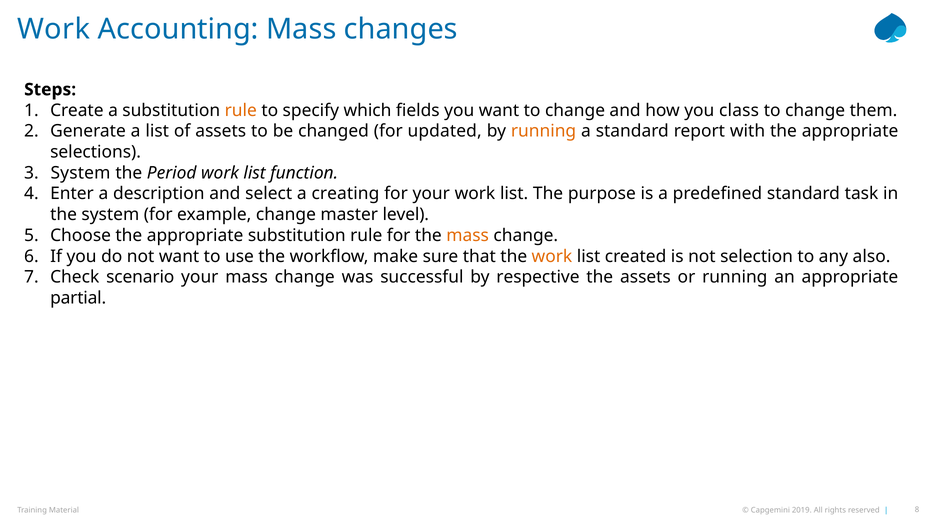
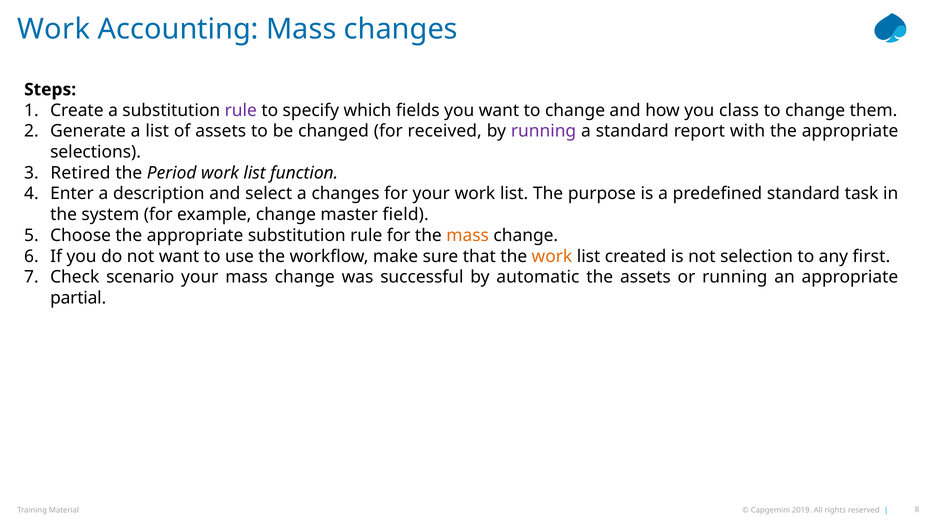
rule at (241, 110) colour: orange -> purple
updated: updated -> received
running at (544, 131) colour: orange -> purple
System at (80, 173): System -> Retired
a creating: creating -> changes
level: level -> field
also: also -> first
respective: respective -> automatic
